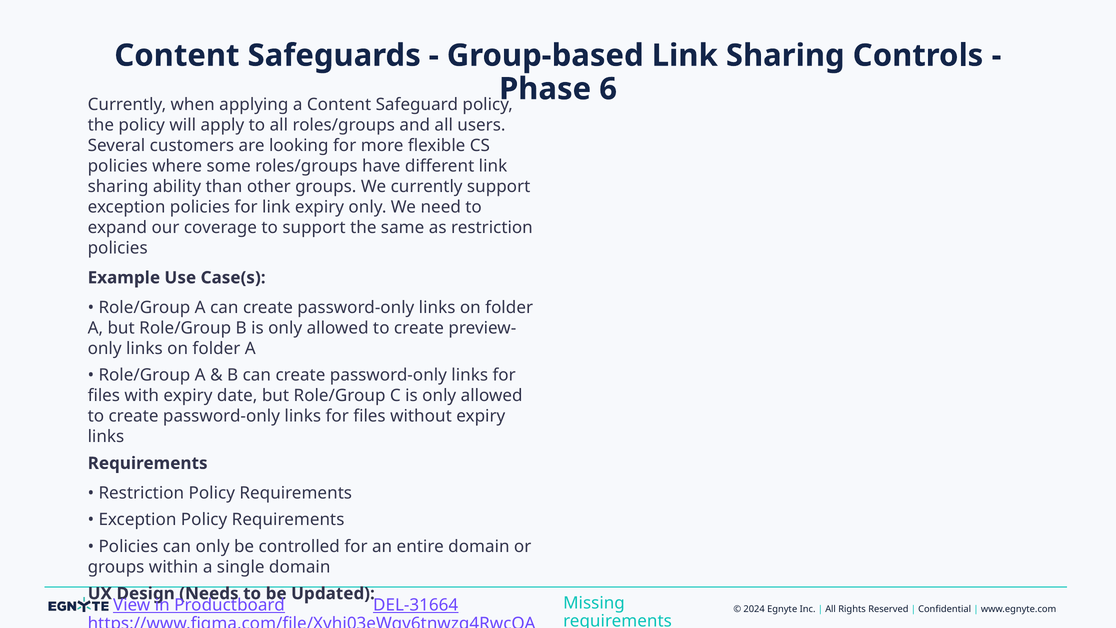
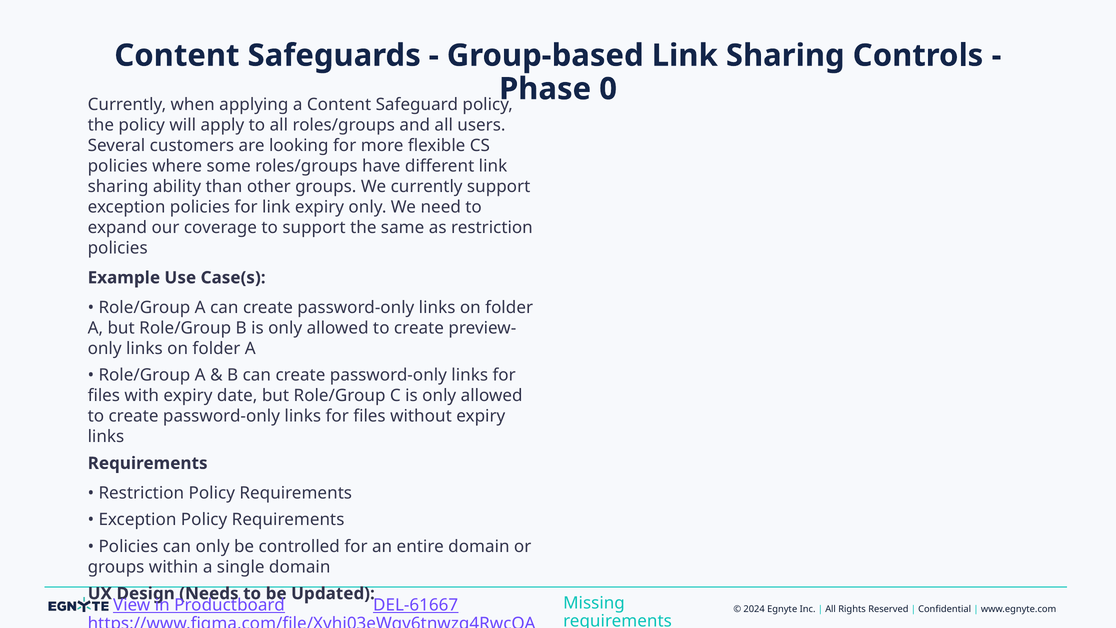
6: 6 -> 0
DEL-31664: DEL-31664 -> DEL-61667
